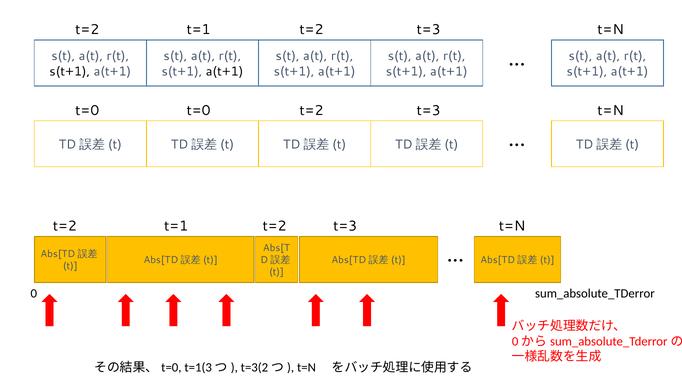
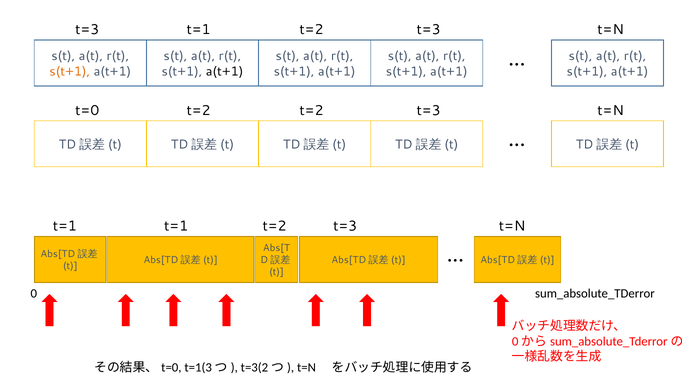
t=2 at (87, 30): t=2 -> t=3
s(t+1 at (70, 71) colour: black -> orange
t=0 t=0: t=0 -> t=2
t=2 at (65, 226): t=2 -> t=1
